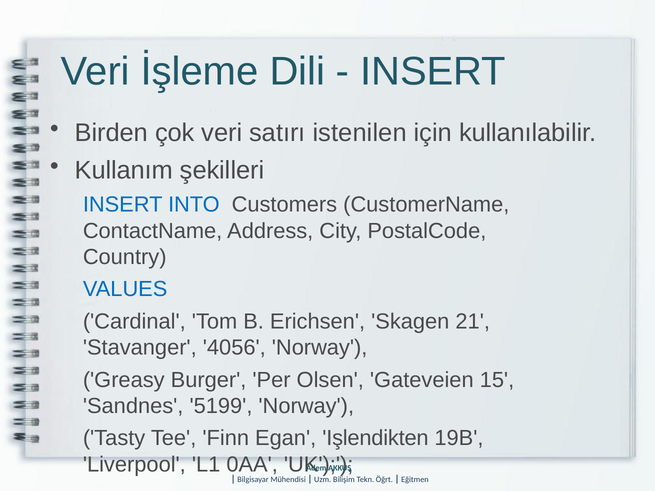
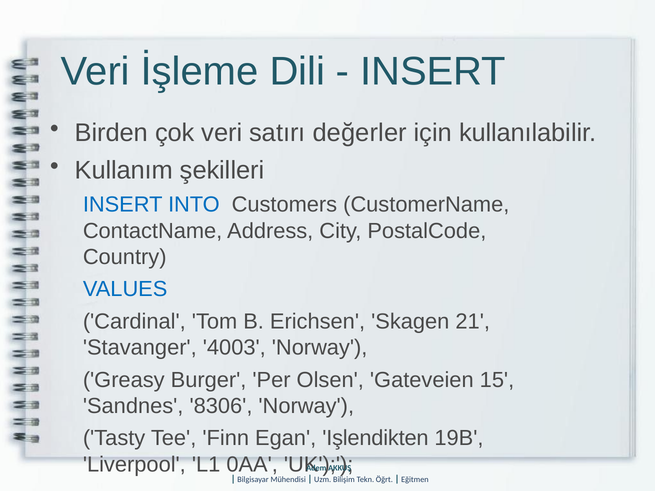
istenilen: istenilen -> değerler
4056: 4056 -> 4003
5199: 5199 -> 8306
